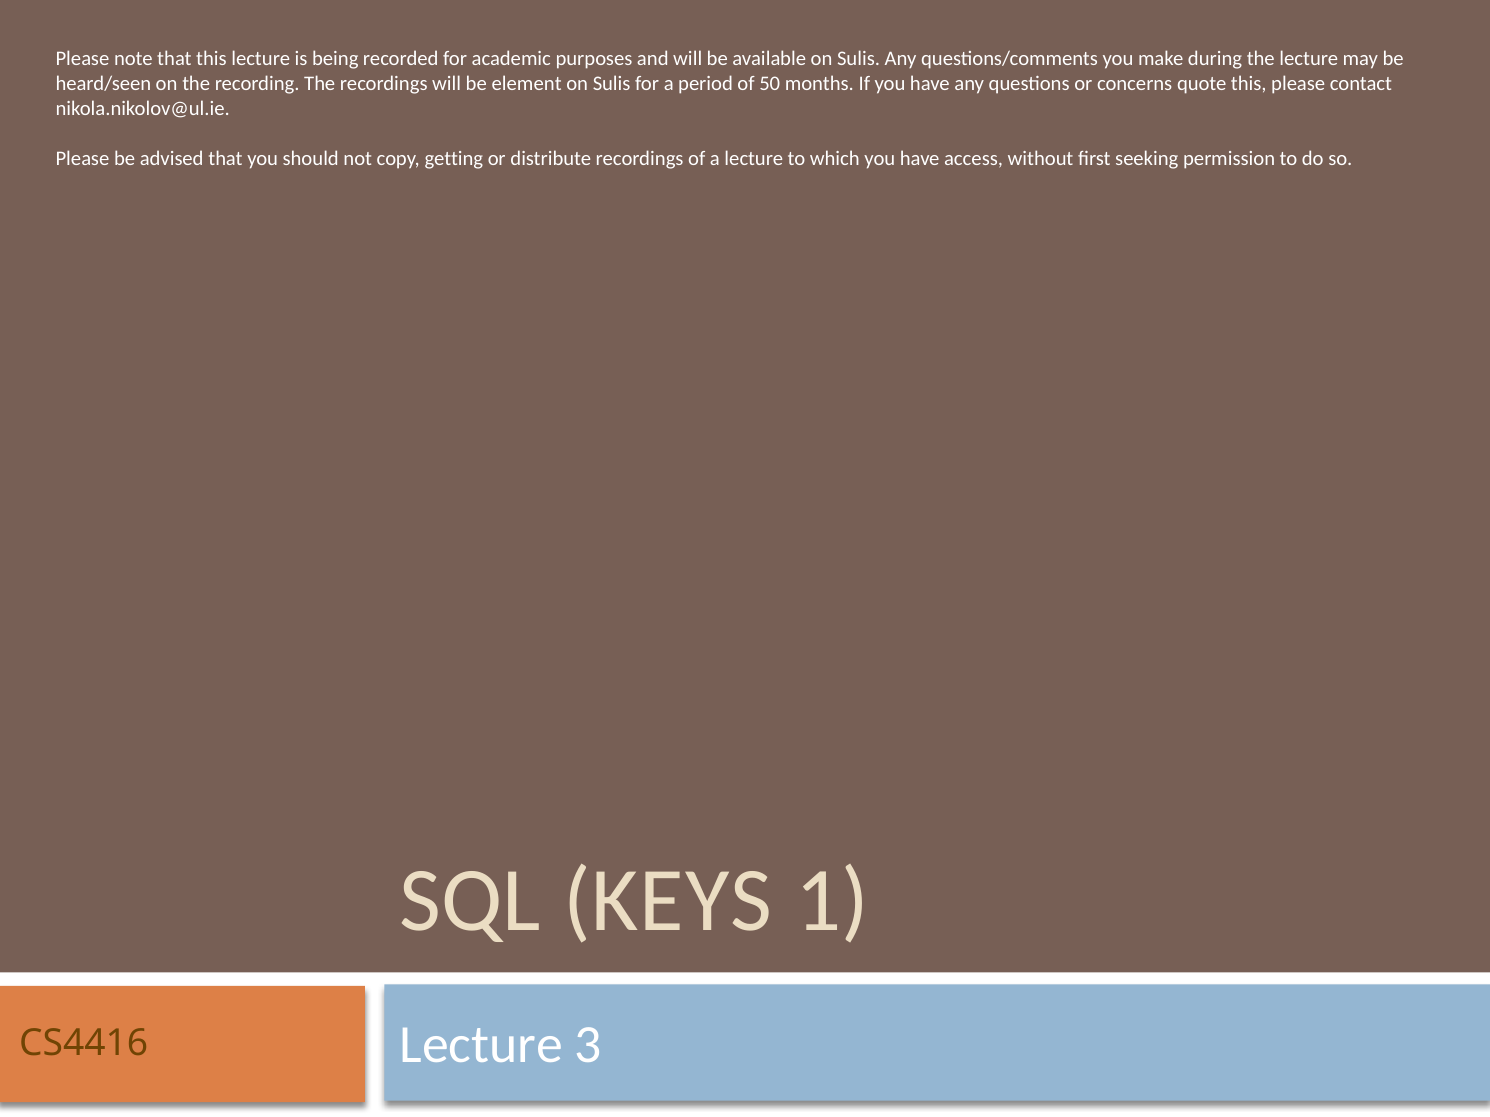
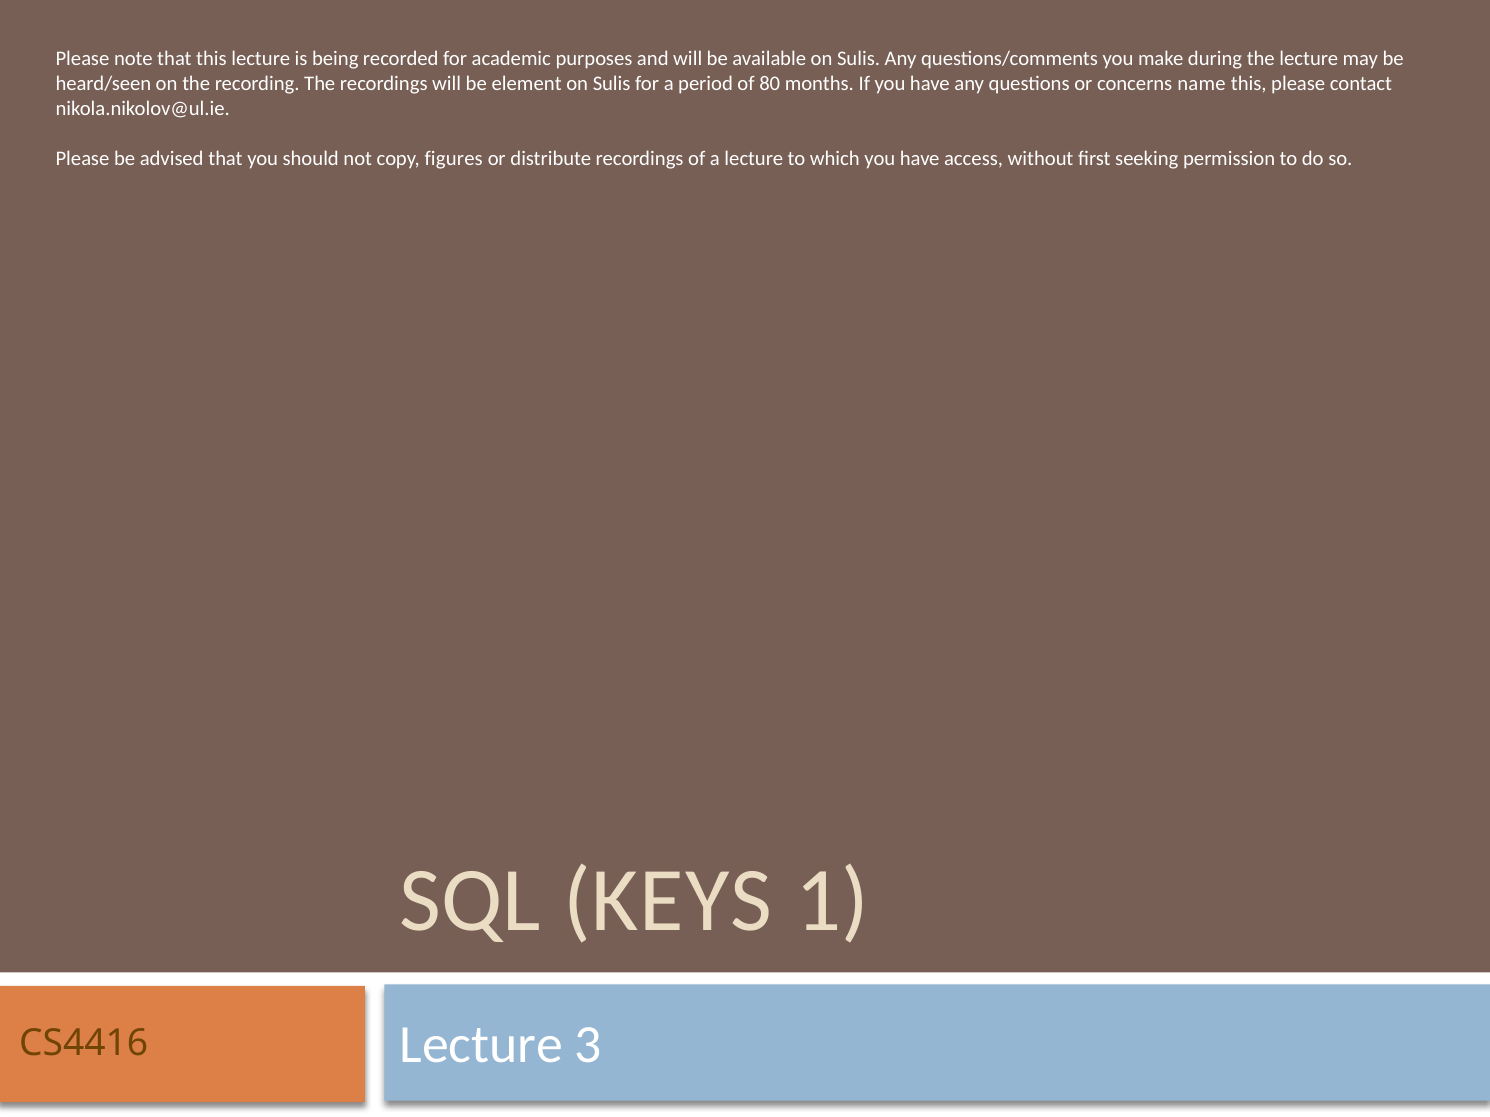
50: 50 -> 80
quote: quote -> name
getting: getting -> figures
